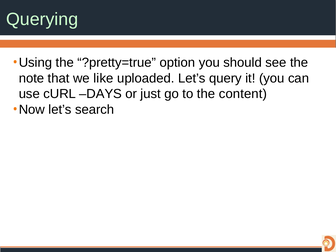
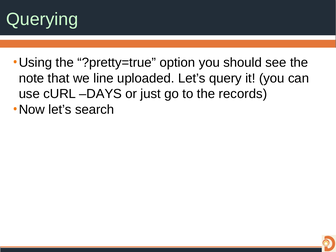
like: like -> line
content: content -> records
